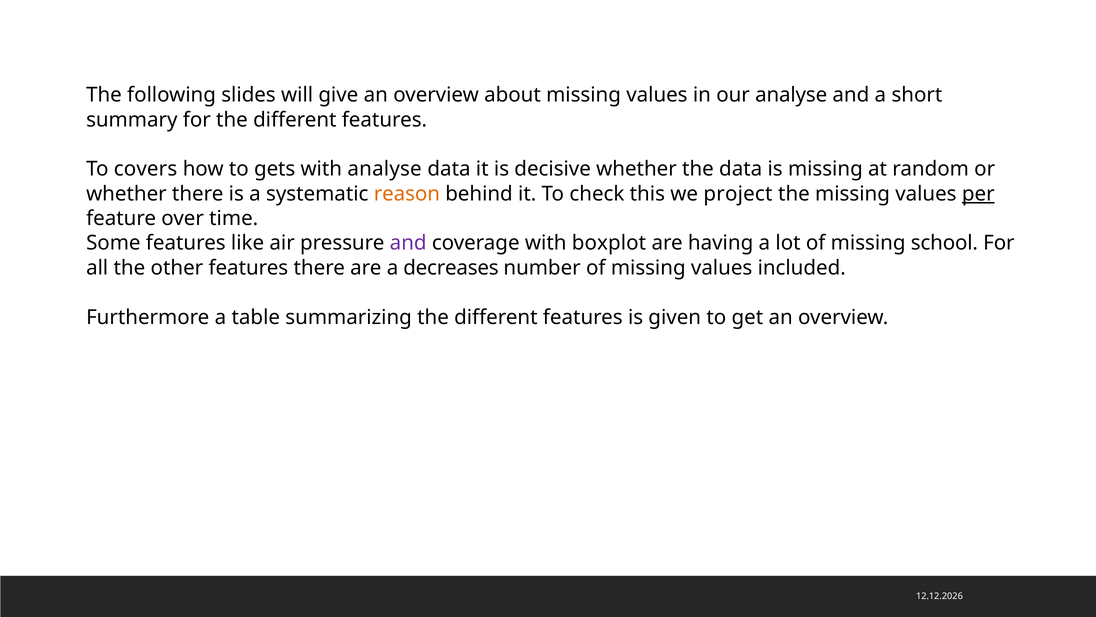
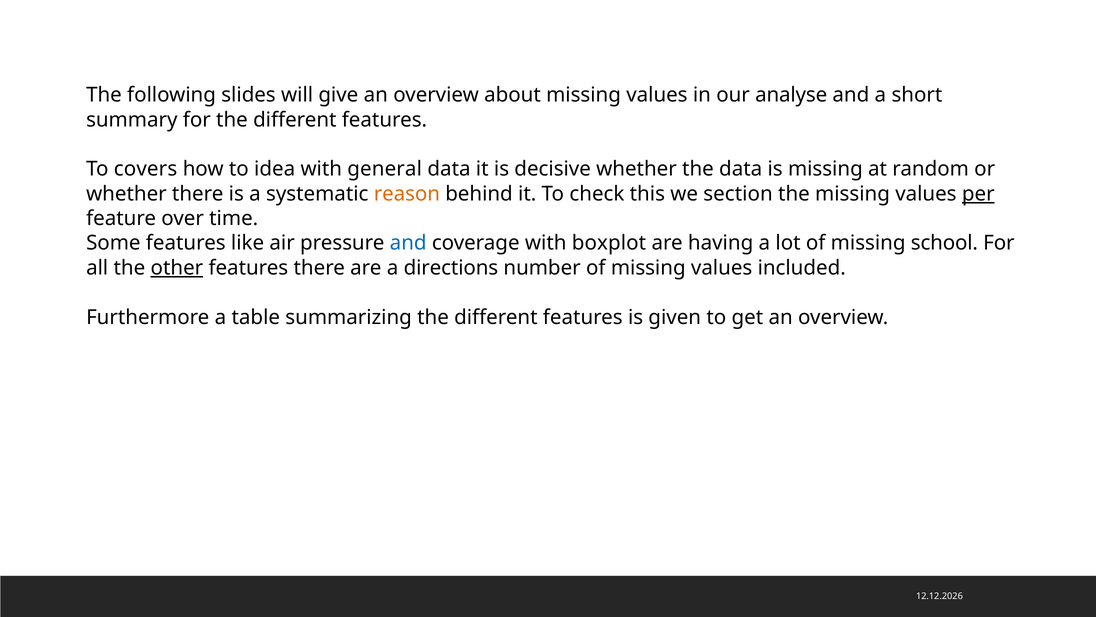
gets: gets -> idea
with analyse: analyse -> general
project: project -> section
and at (408, 243) colour: purple -> blue
other underline: none -> present
decreases: decreases -> directions
